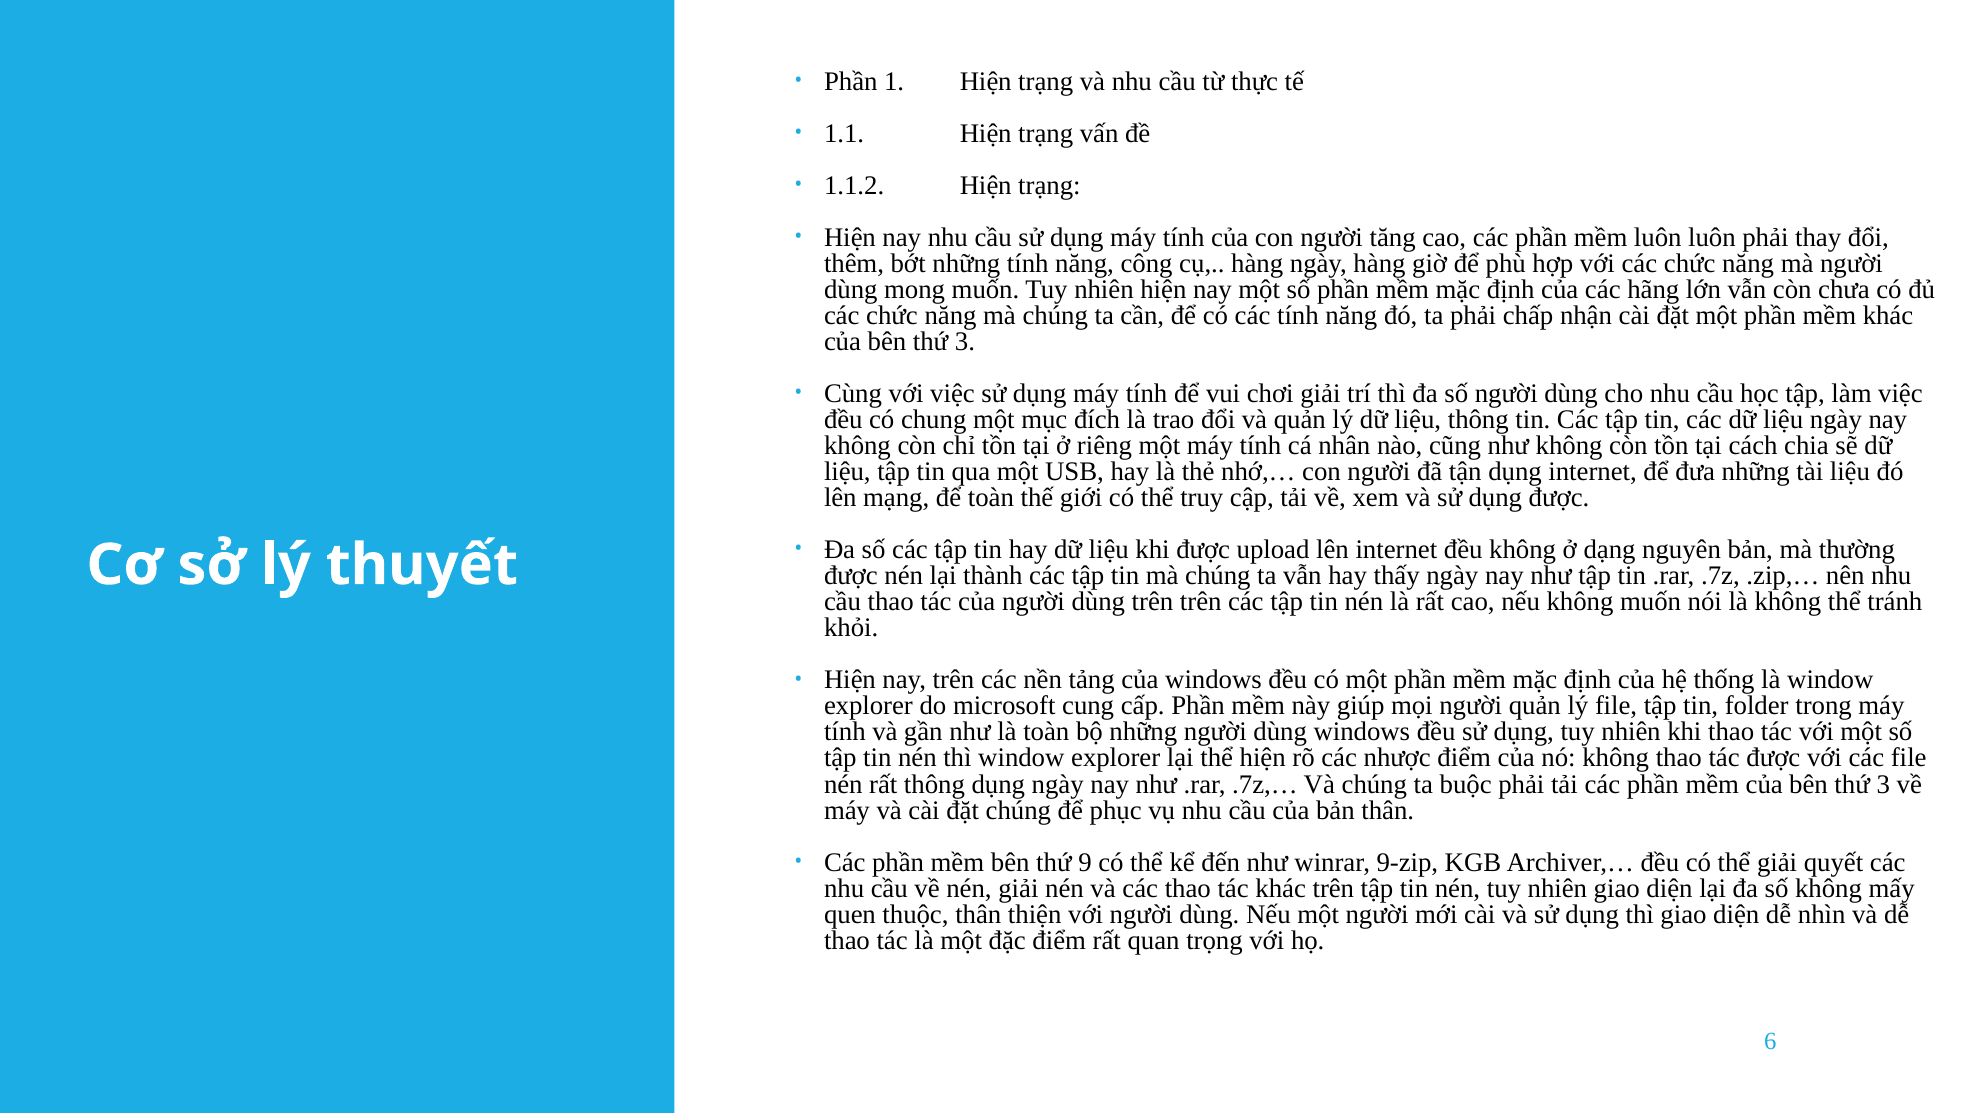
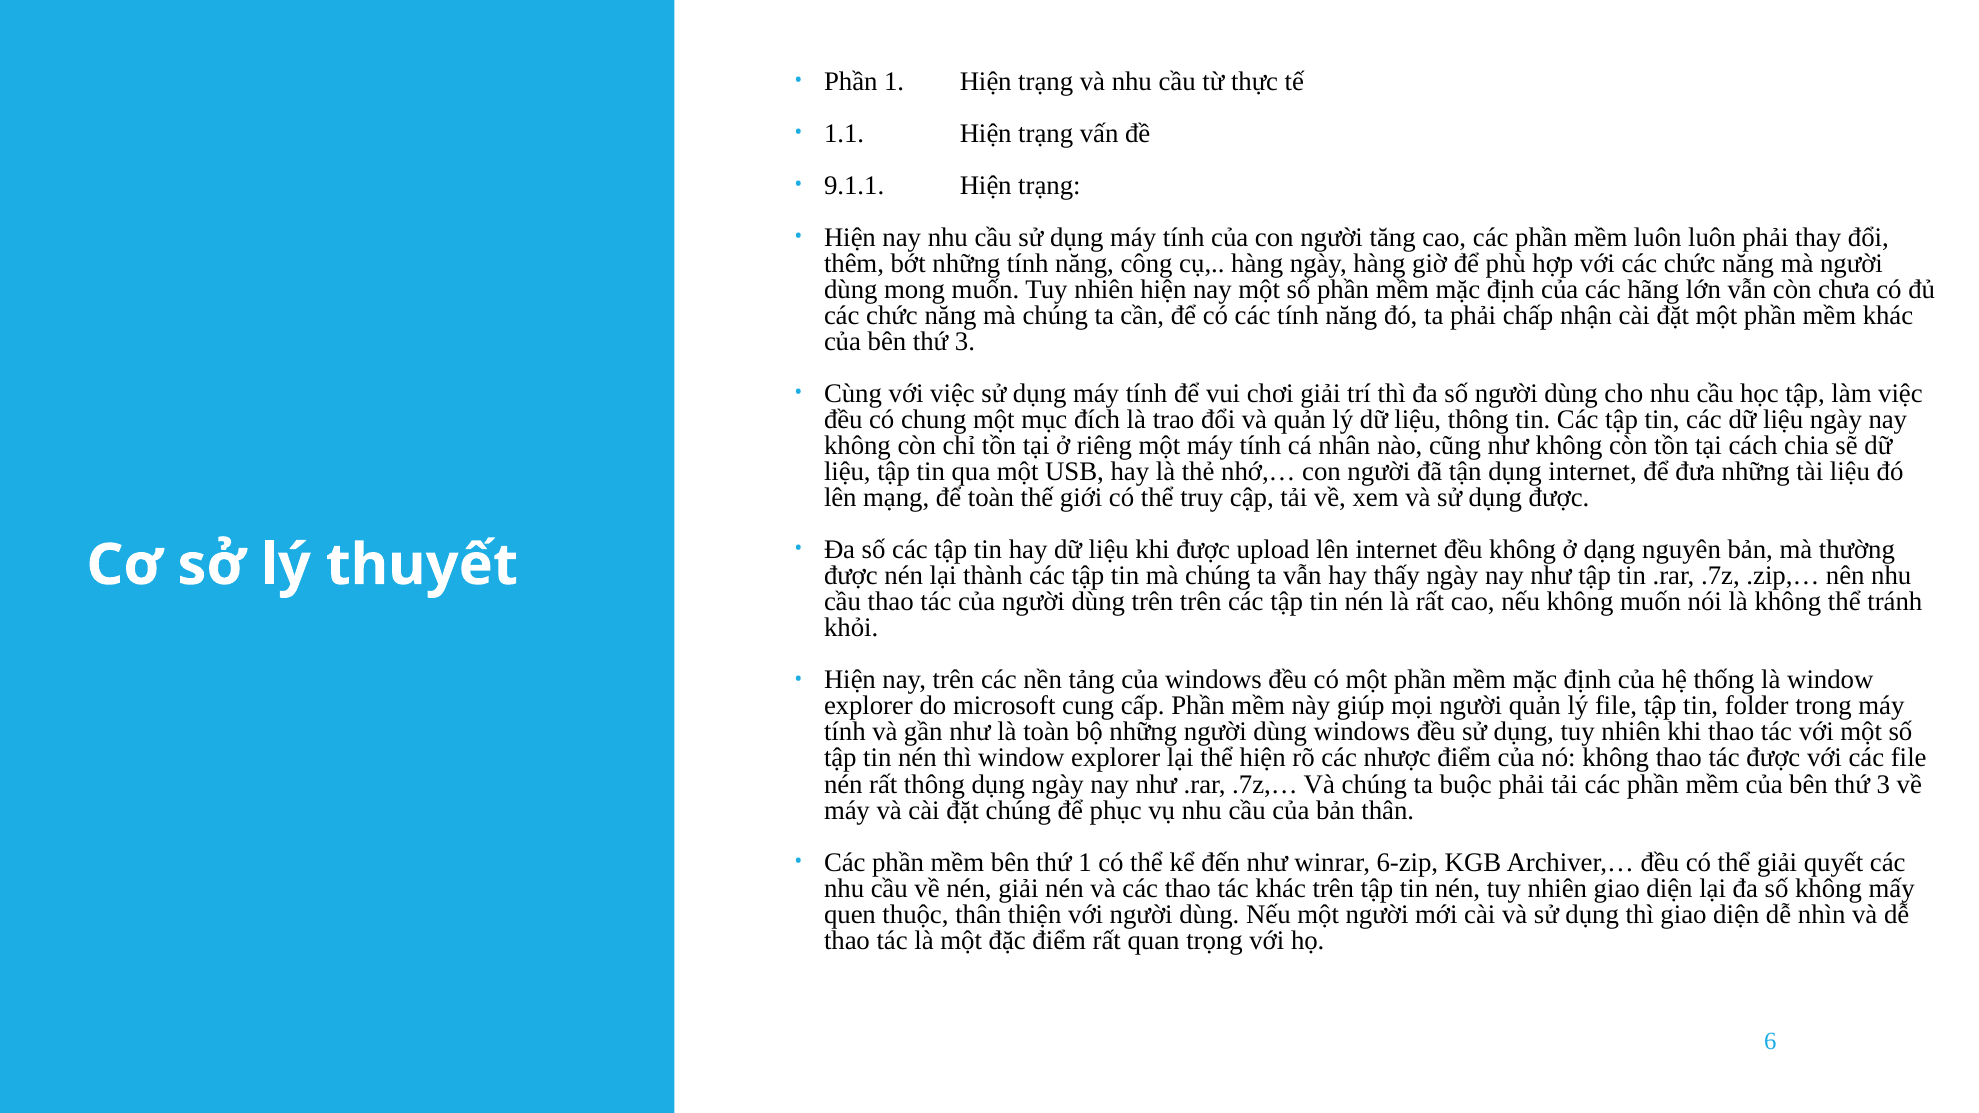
1.1.2: 1.1.2 -> 9.1.1
thứ 9: 9 -> 1
9-zip: 9-zip -> 6-zip
